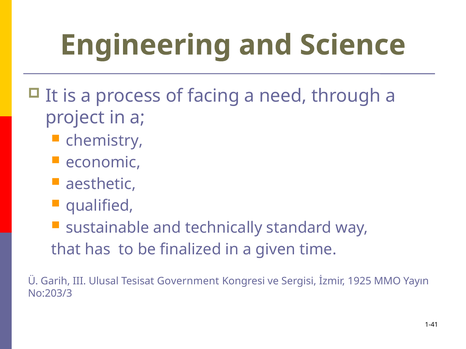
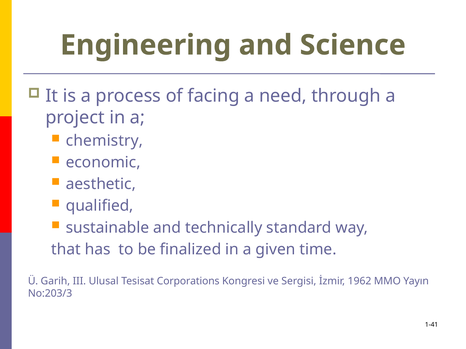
Government: Government -> Corporations
1925: 1925 -> 1962
